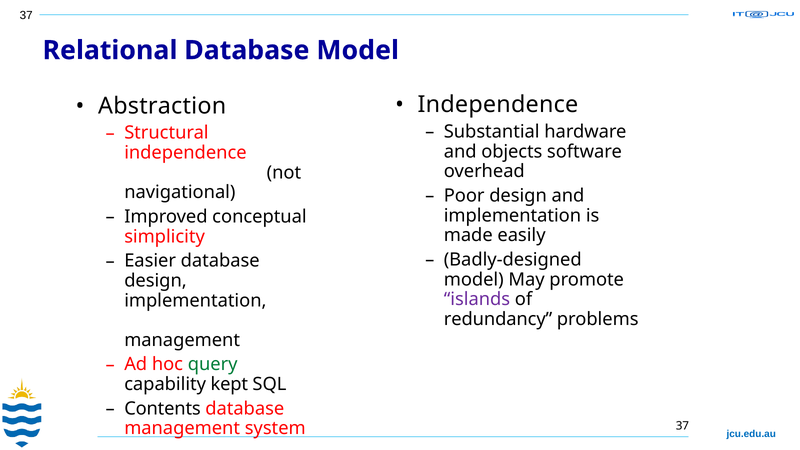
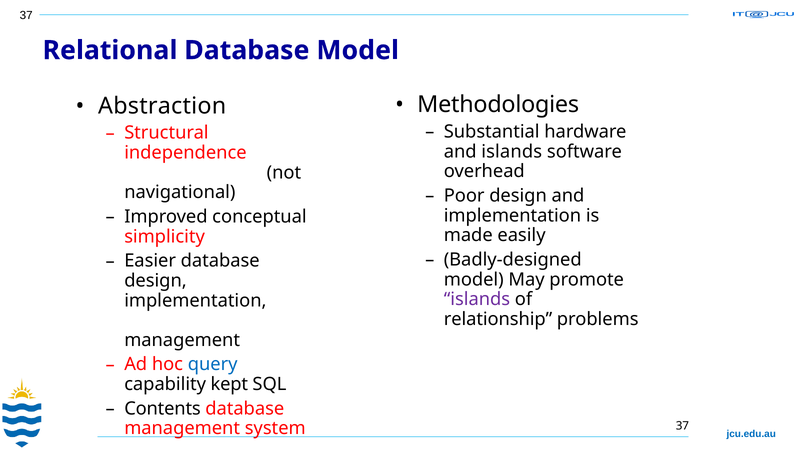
Independence at (498, 105): Independence -> Methodologies
and objects: objects -> islands
redundancy: redundancy -> relationship
query colour: green -> blue
